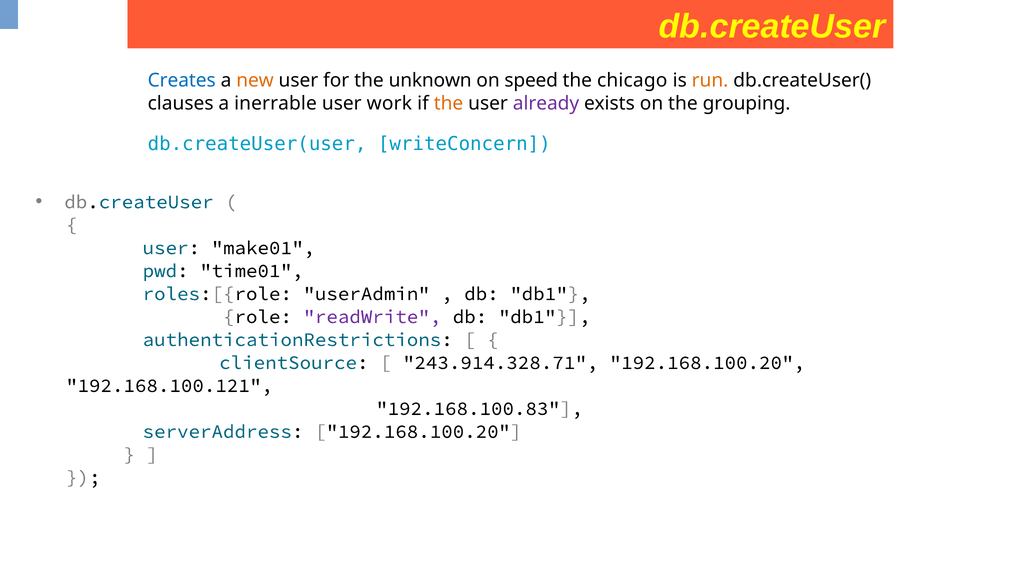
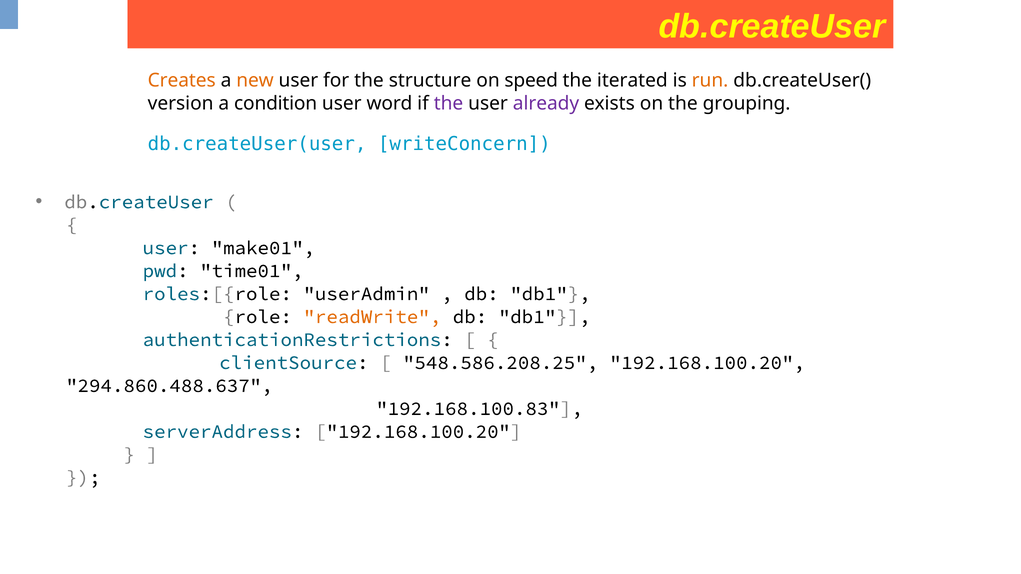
Creates colour: blue -> orange
unknown: unknown -> structure
chicago: chicago -> iterated
clauses: clauses -> version
inerrable: inerrable -> condition
work: work -> word
the at (449, 103) colour: orange -> purple
readWrite colour: purple -> orange
243.914.328.71: 243.914.328.71 -> 548.586.208.25
192.168.100.121: 192.168.100.121 -> 294.860.488.637
